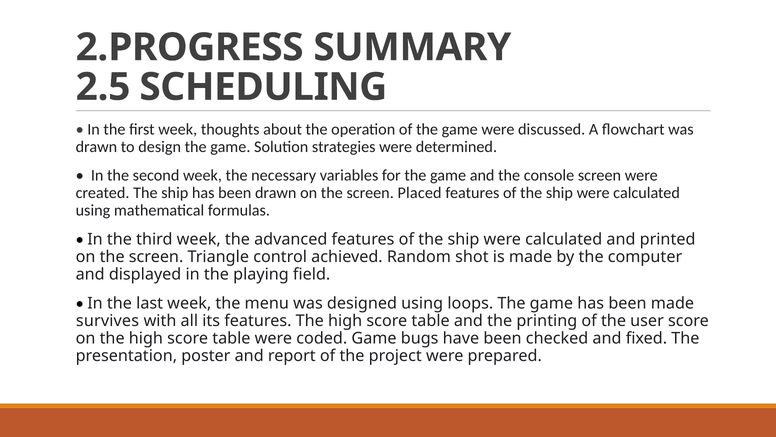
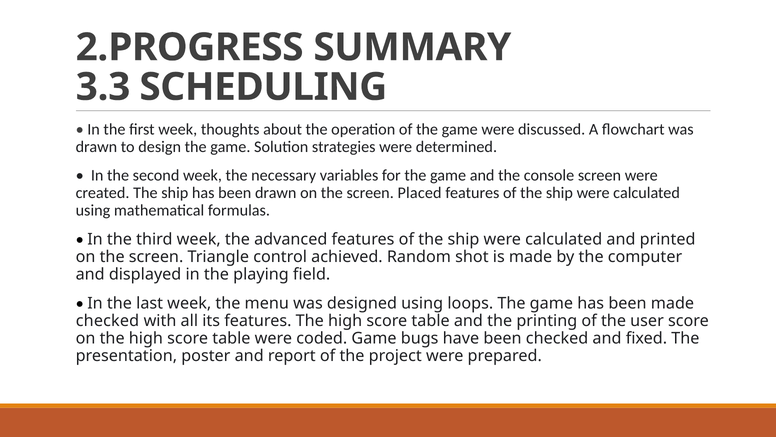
2.5: 2.5 -> 3.3
survives at (107, 320): survives -> checked
